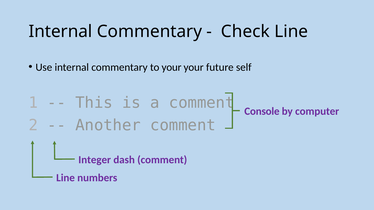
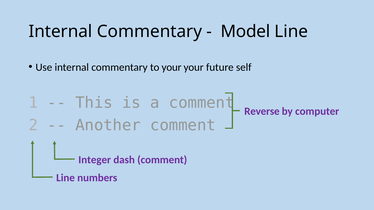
Check: Check -> Model
Console: Console -> Reverse
